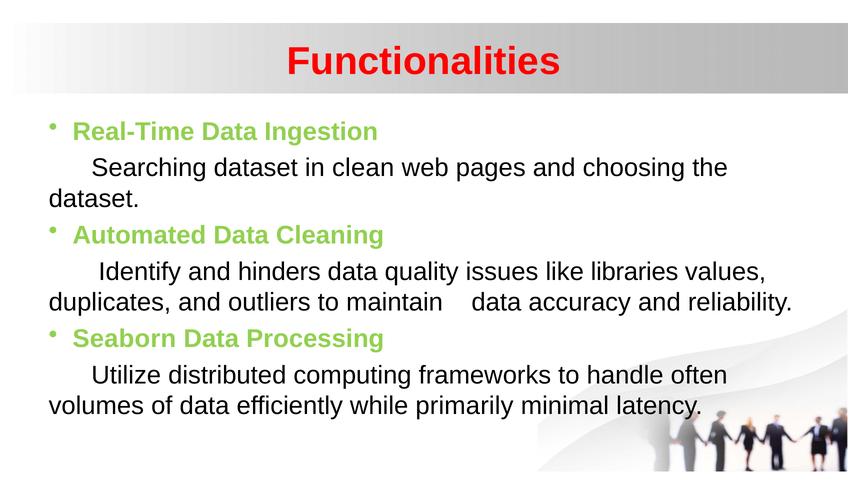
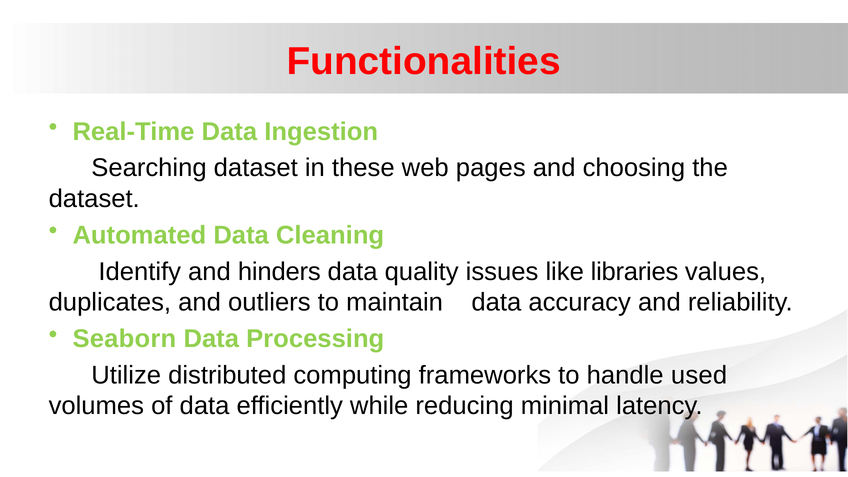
clean: clean -> these
often: often -> used
primarily: primarily -> reducing
